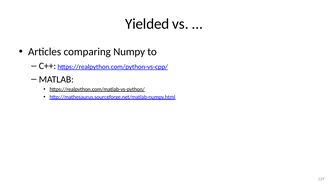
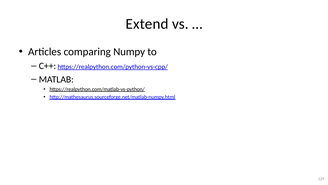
Yielded: Yielded -> Extend
